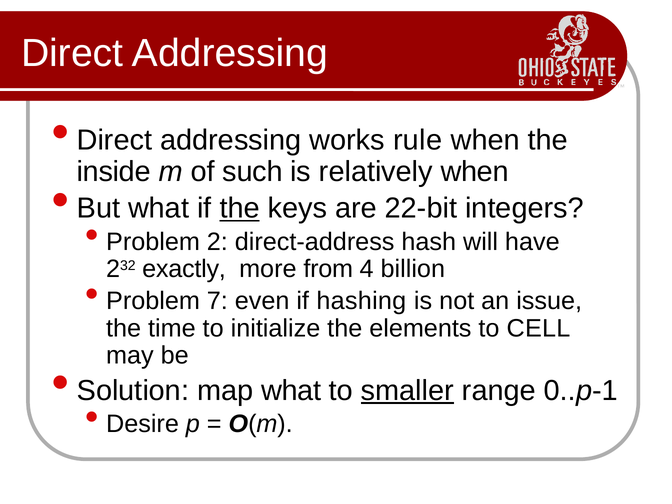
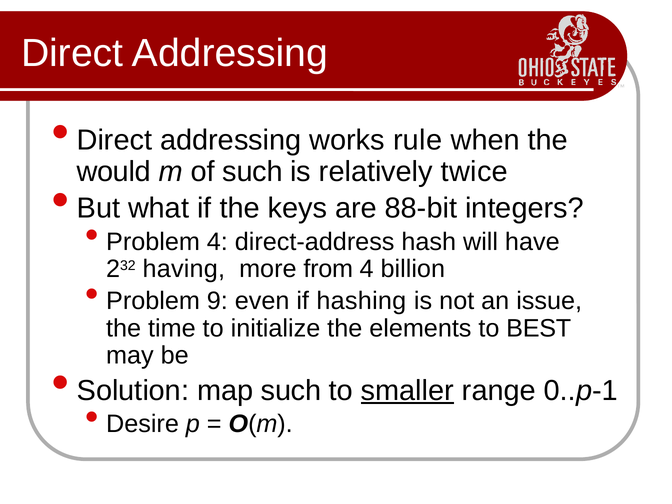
inside: inside -> would
relatively when: when -> twice
the at (240, 208) underline: present -> none
22-bit: 22-bit -> 88-bit
2 at (217, 242): 2 -> 4
exactly: exactly -> having
7: 7 -> 9
CELL: CELL -> BEST
map what: what -> such
